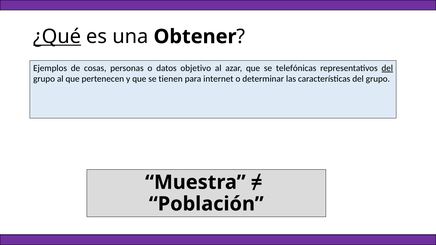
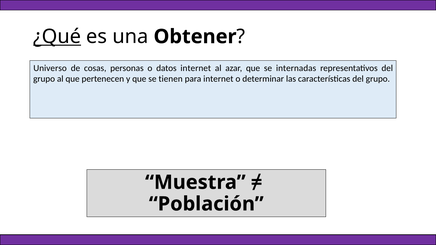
Ejemplos: Ejemplos -> Universo
datos objetivo: objetivo -> internet
telefónicas: telefónicas -> internadas
del at (387, 68) underline: present -> none
